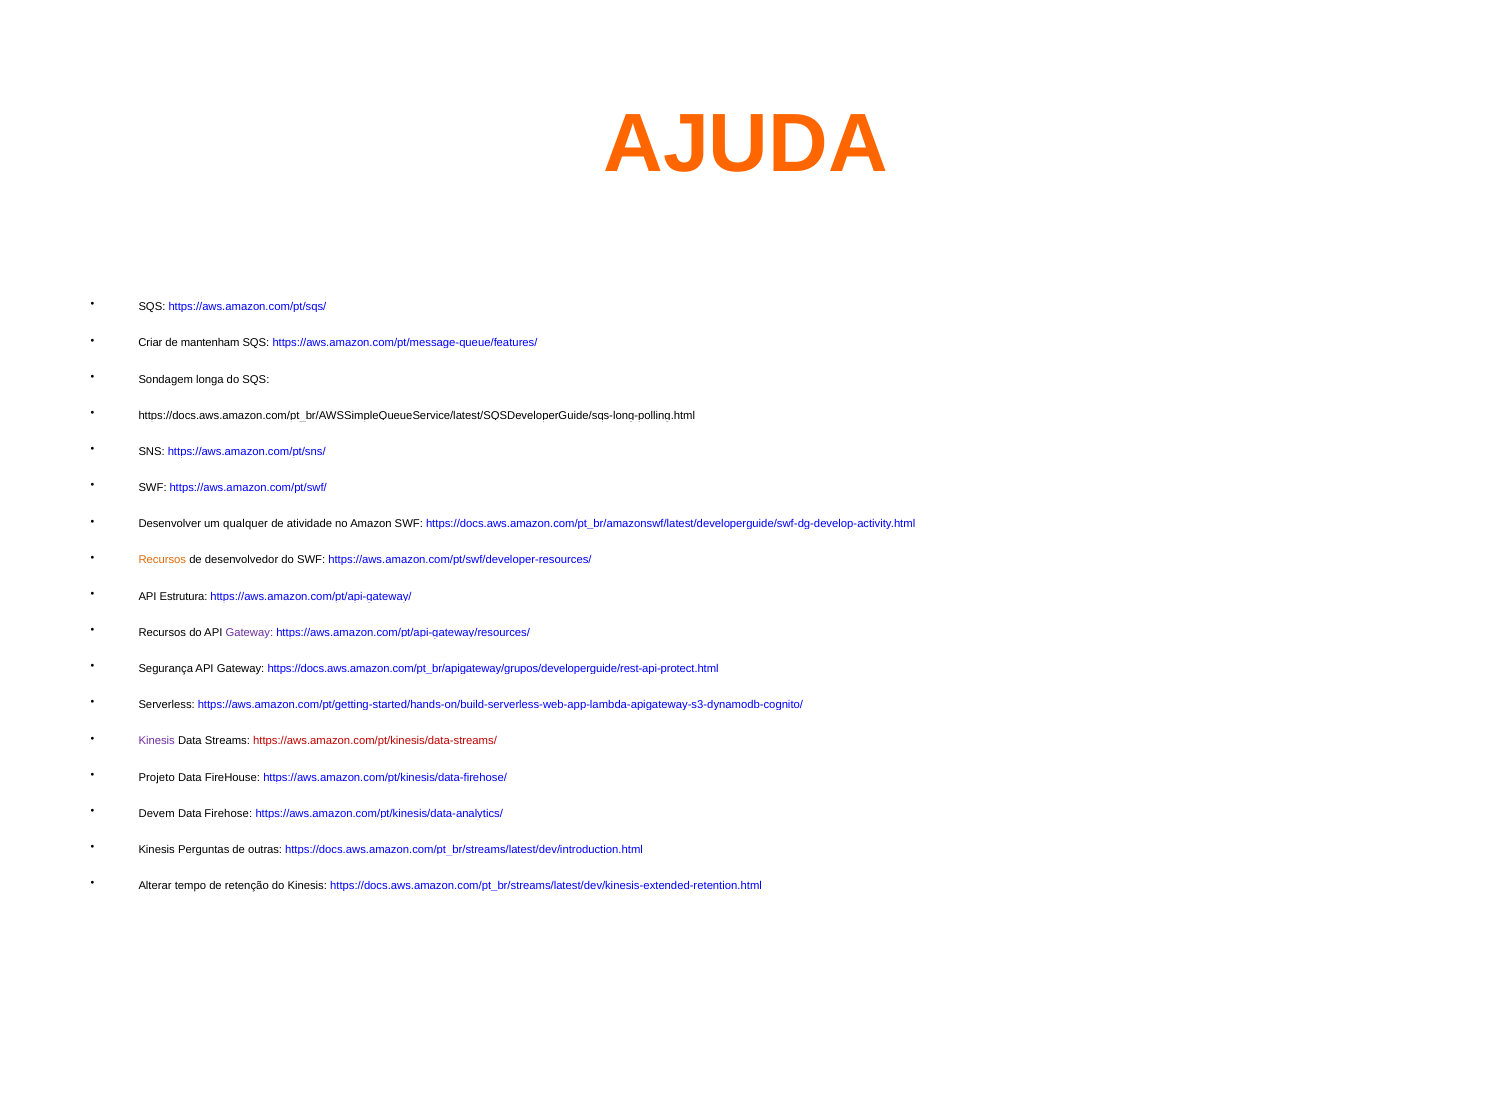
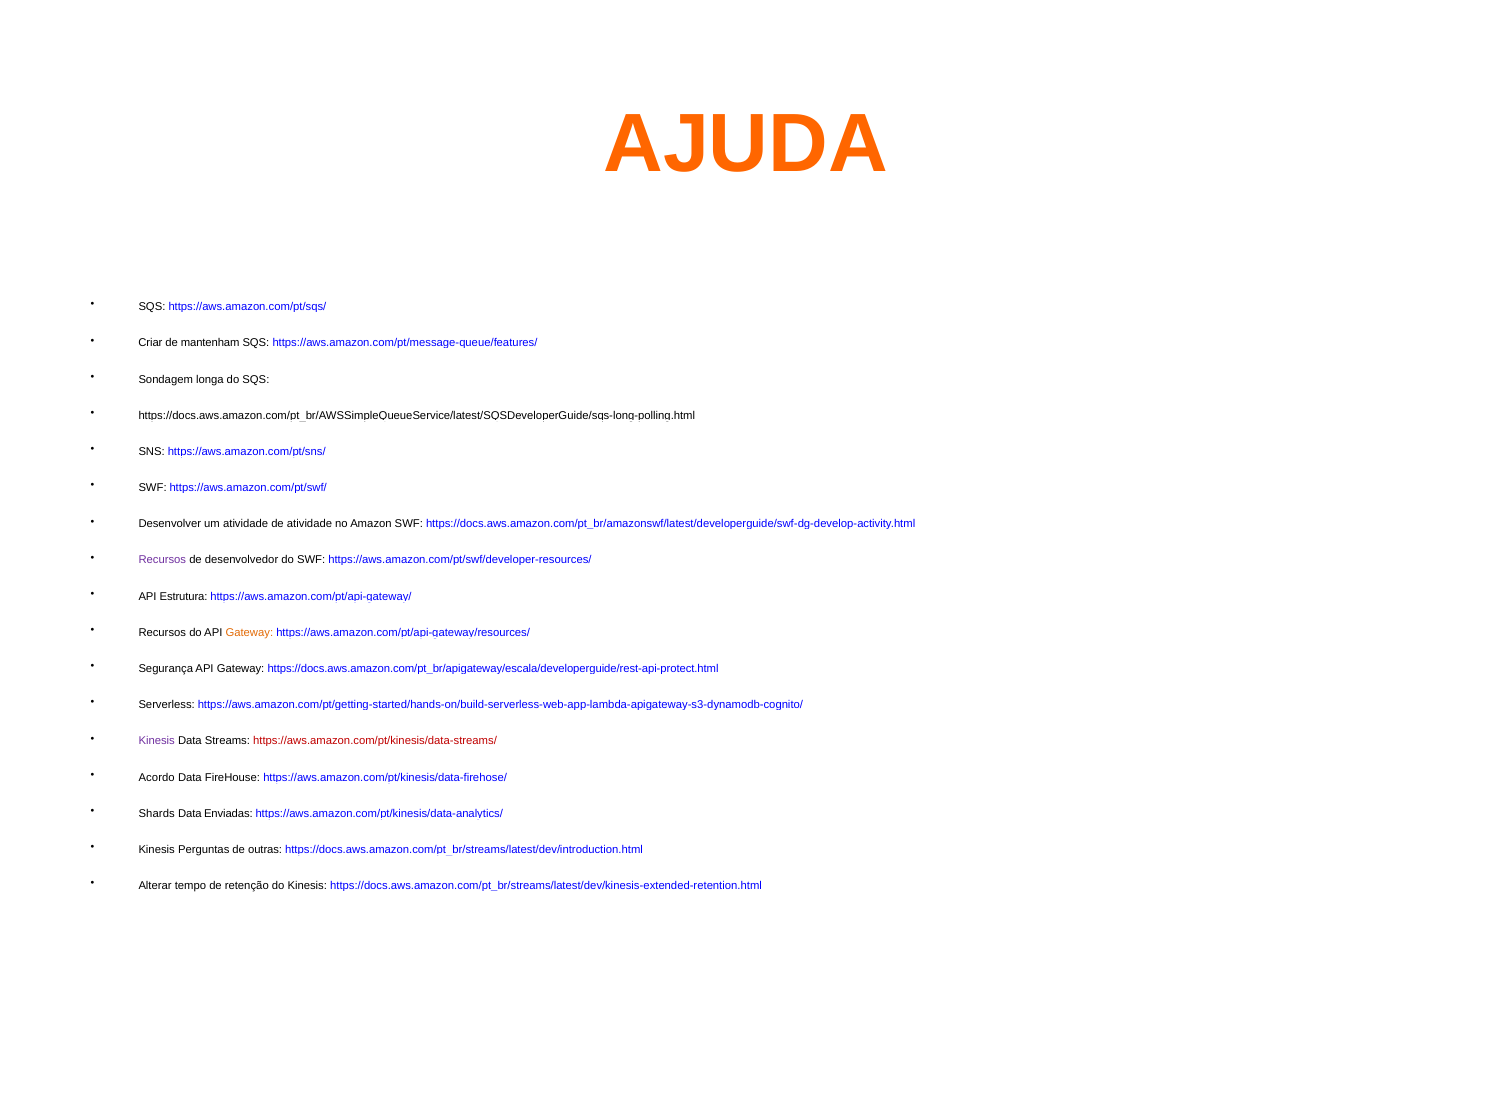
um qualquer: qualquer -> atividade
Recursos at (162, 560) colour: orange -> purple
Gateway at (249, 633) colour: purple -> orange
https://docs.aws.amazon.com/pt_br/apigateway/grupos/developerguide/rest-api-protect.html: https://docs.aws.amazon.com/pt_br/apigateway/grupos/developerguide/rest-api-protect.html -> https://docs.aws.amazon.com/pt_br/apigateway/escala/developerguide/rest-api-protect.html
Projeto: Projeto -> Acordo
Devem: Devem -> Shards
Firehose: Firehose -> Enviadas
